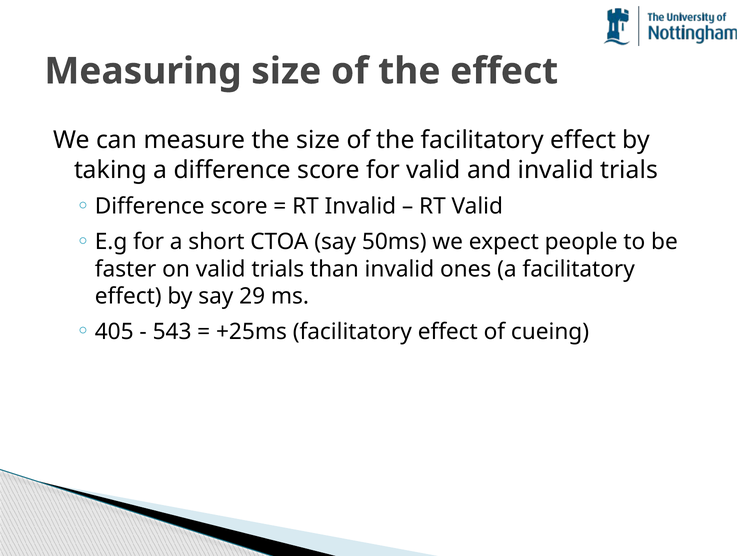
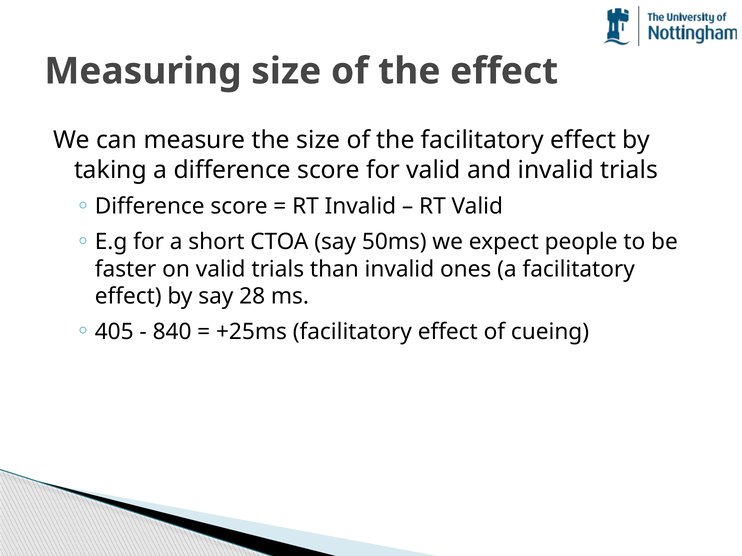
29: 29 -> 28
543: 543 -> 840
